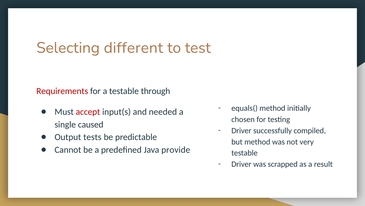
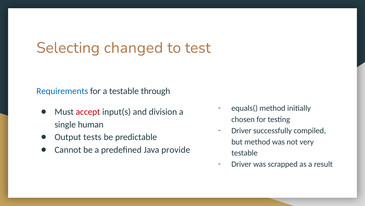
different: different -> changed
Requirements colour: red -> blue
needed: needed -> division
caused: caused -> human
